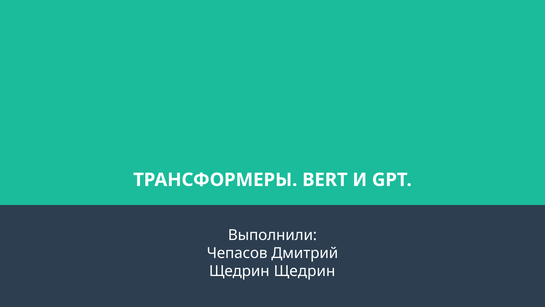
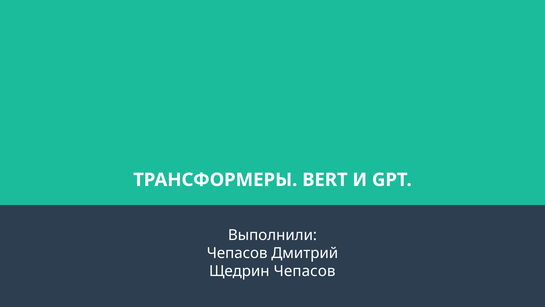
Щедрин Щедрин: Щедрин -> Чепасов
